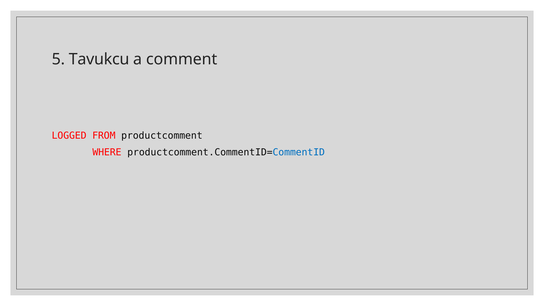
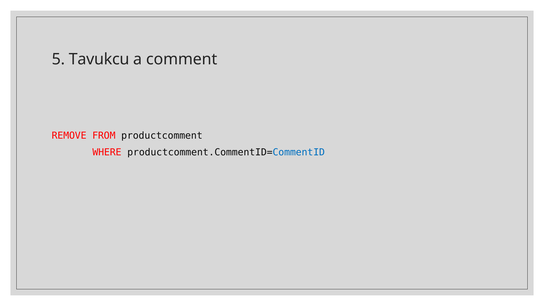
LOGGED: LOGGED -> REMOVE
